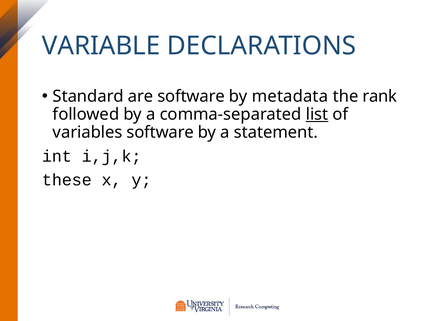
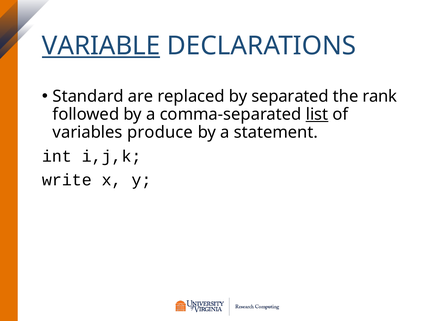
VARIABLE underline: none -> present
are software: software -> replaced
metadata: metadata -> separated
variables software: software -> produce
these: these -> write
